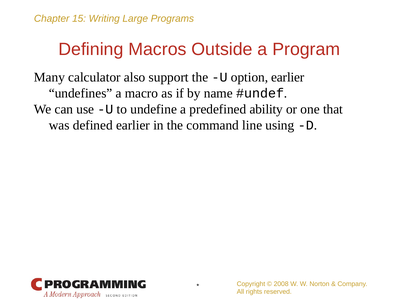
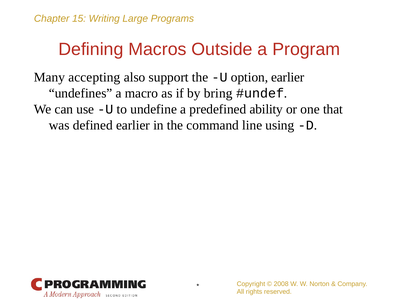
calculator: calculator -> accepting
name: name -> bring
